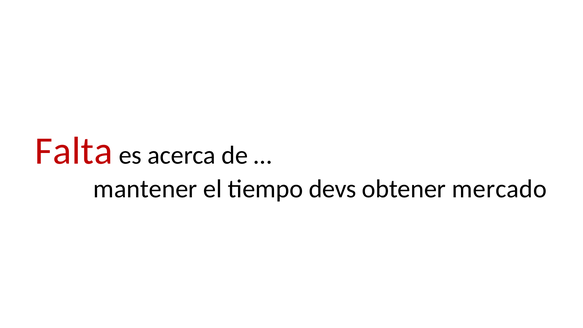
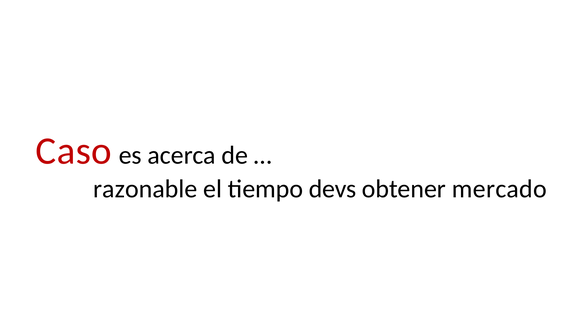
Falta: Falta -> Caso
mantener: mantener -> razonable
